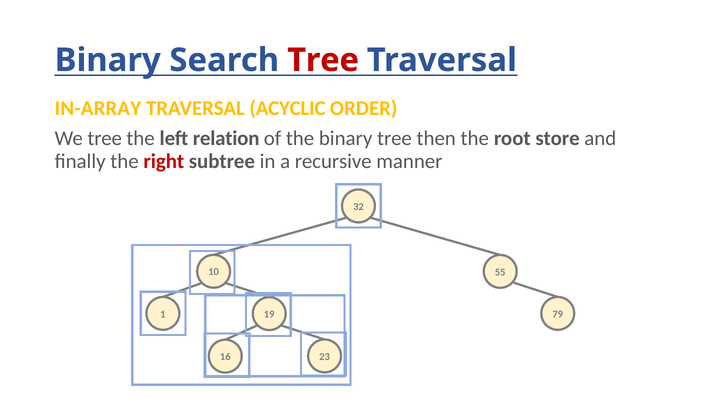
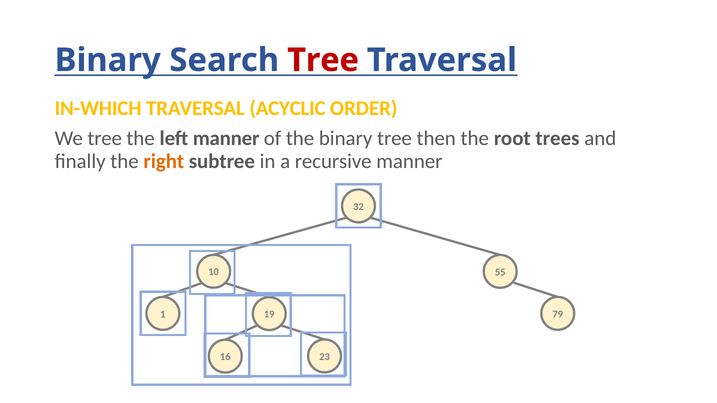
IN-ARRAY: IN-ARRAY -> IN-WHICH
left relation: relation -> manner
store: store -> trees
right colour: red -> orange
